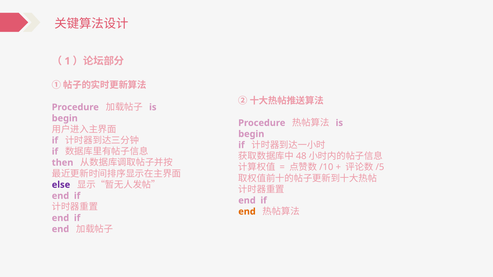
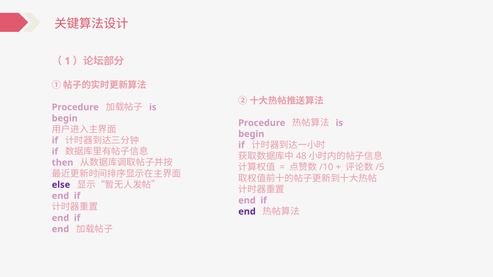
end at (247, 212) colour: orange -> purple
